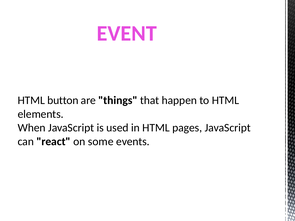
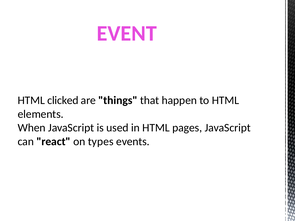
button: button -> clicked
some: some -> types
